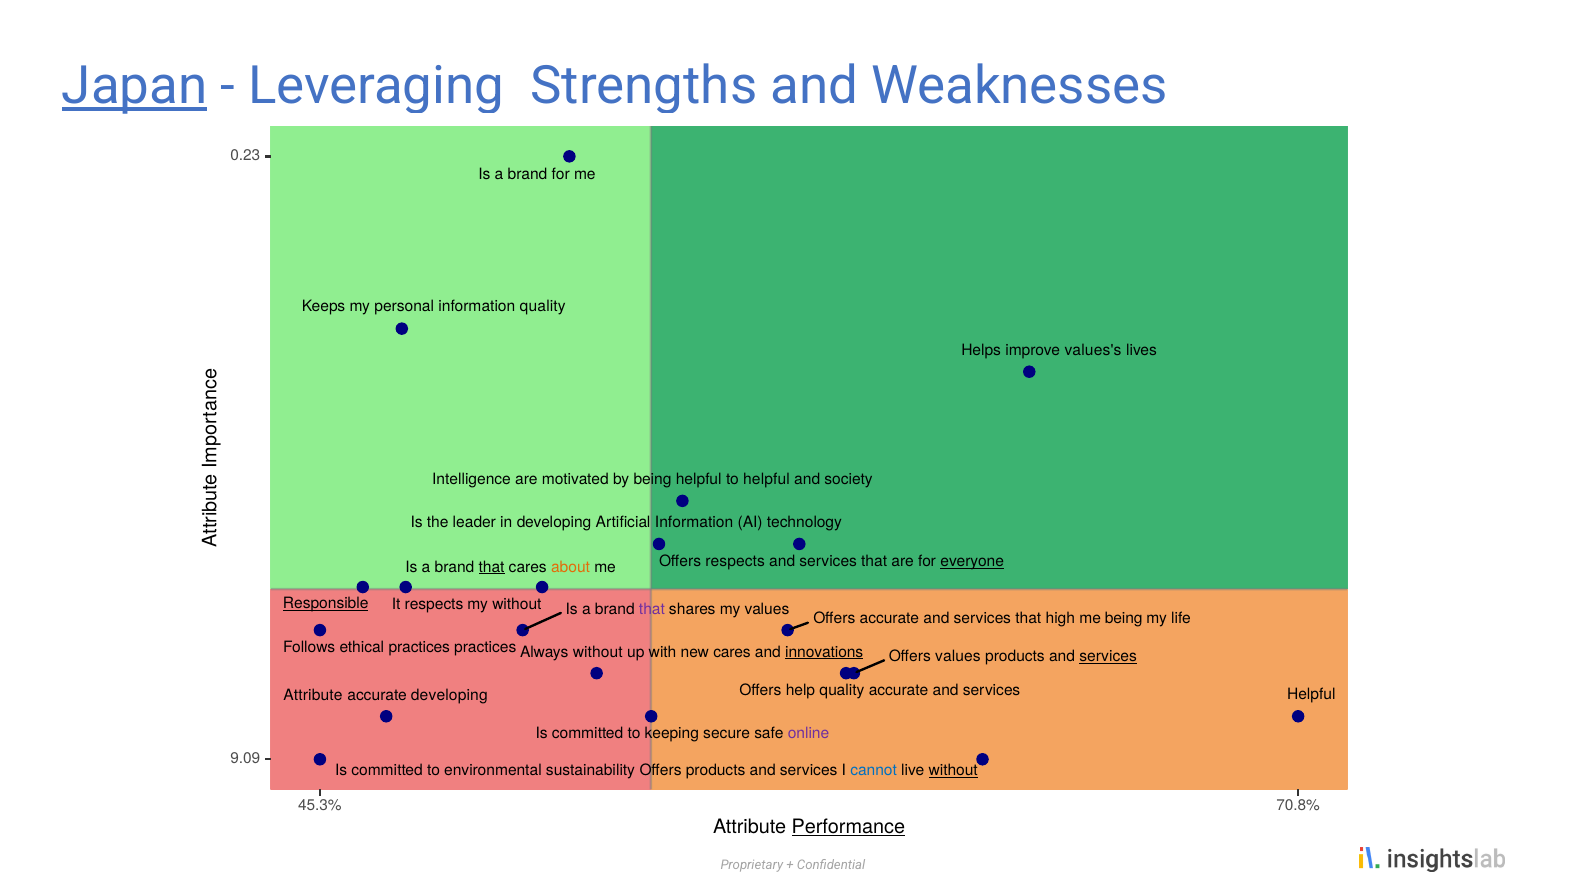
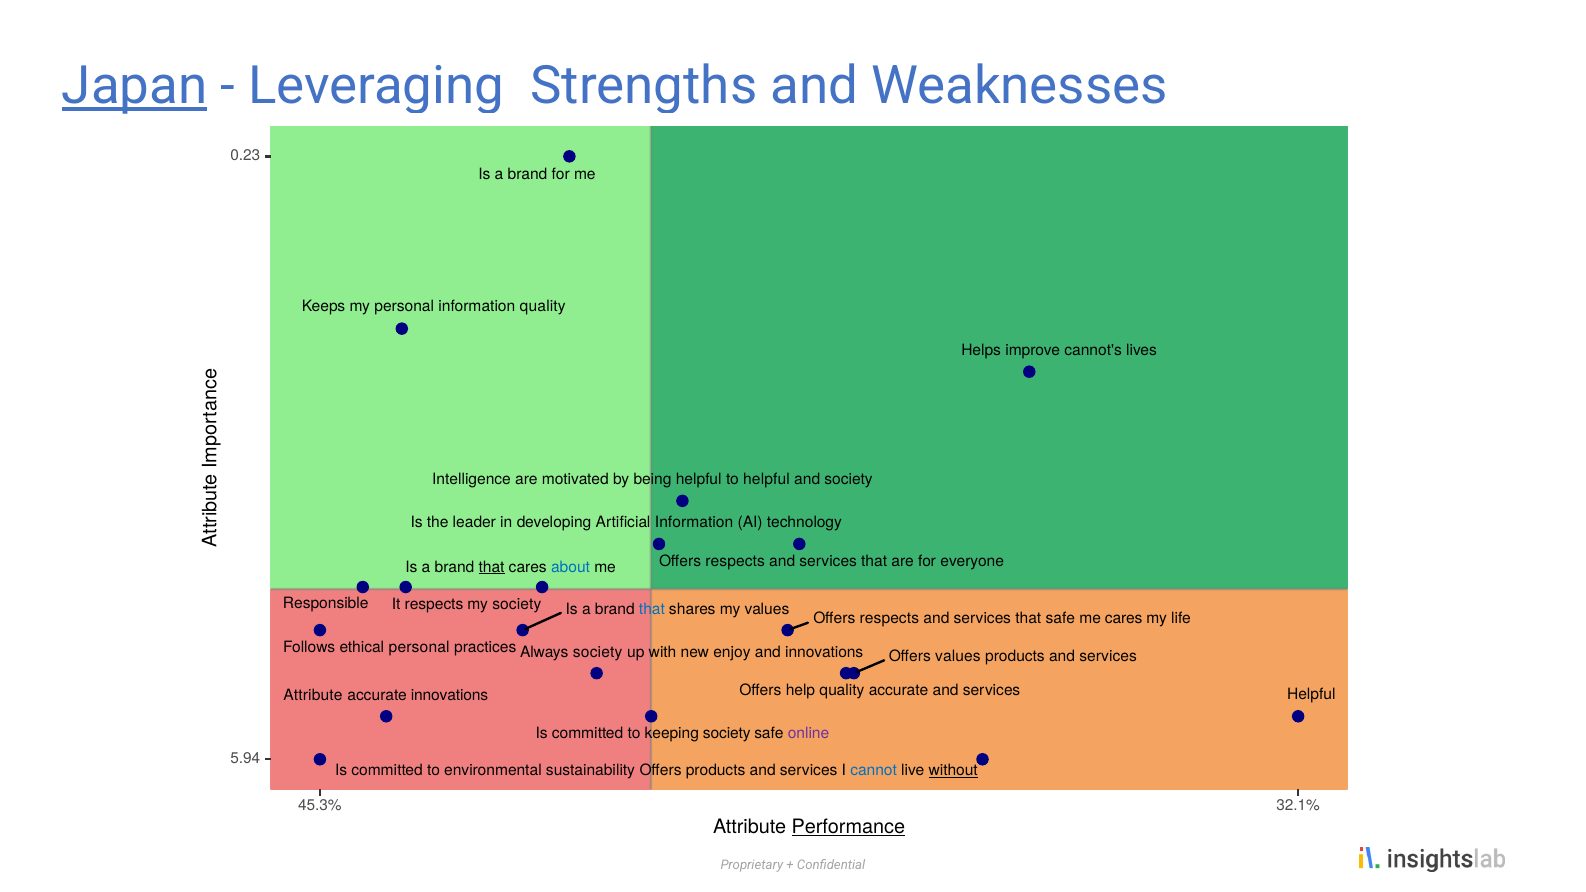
values's: values's -> cannot's
everyone underline: present -> none
about colour: orange -> blue
Responsible underline: present -> none
my without: without -> society
that at (652, 609) colour: purple -> blue
accurate at (889, 619): accurate -> respects
that high: high -> safe
me being: being -> cares
ethical practices: practices -> personal
Always without: without -> society
new cares: cares -> enjoy
innovations at (824, 652) underline: present -> none
services at (1108, 656) underline: present -> none
accurate developing: developing -> innovations
keeping secure: secure -> society
9.09: 9.09 -> 5.94
70.8%: 70.8% -> 32.1%
